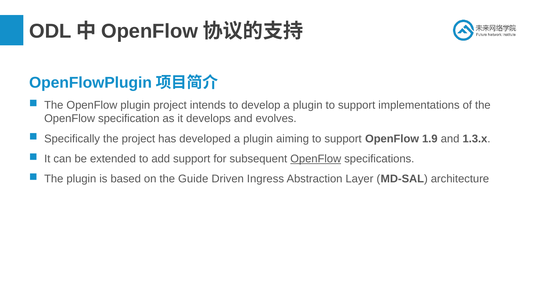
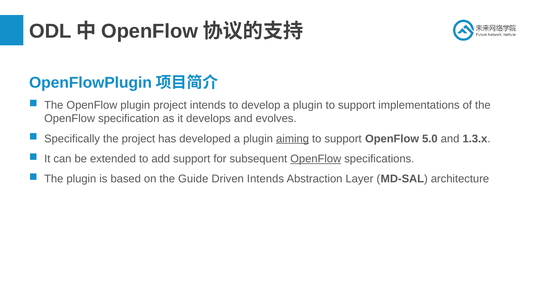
aiming underline: none -> present
1.9: 1.9 -> 5.0
Driven Ingress: Ingress -> Intends
